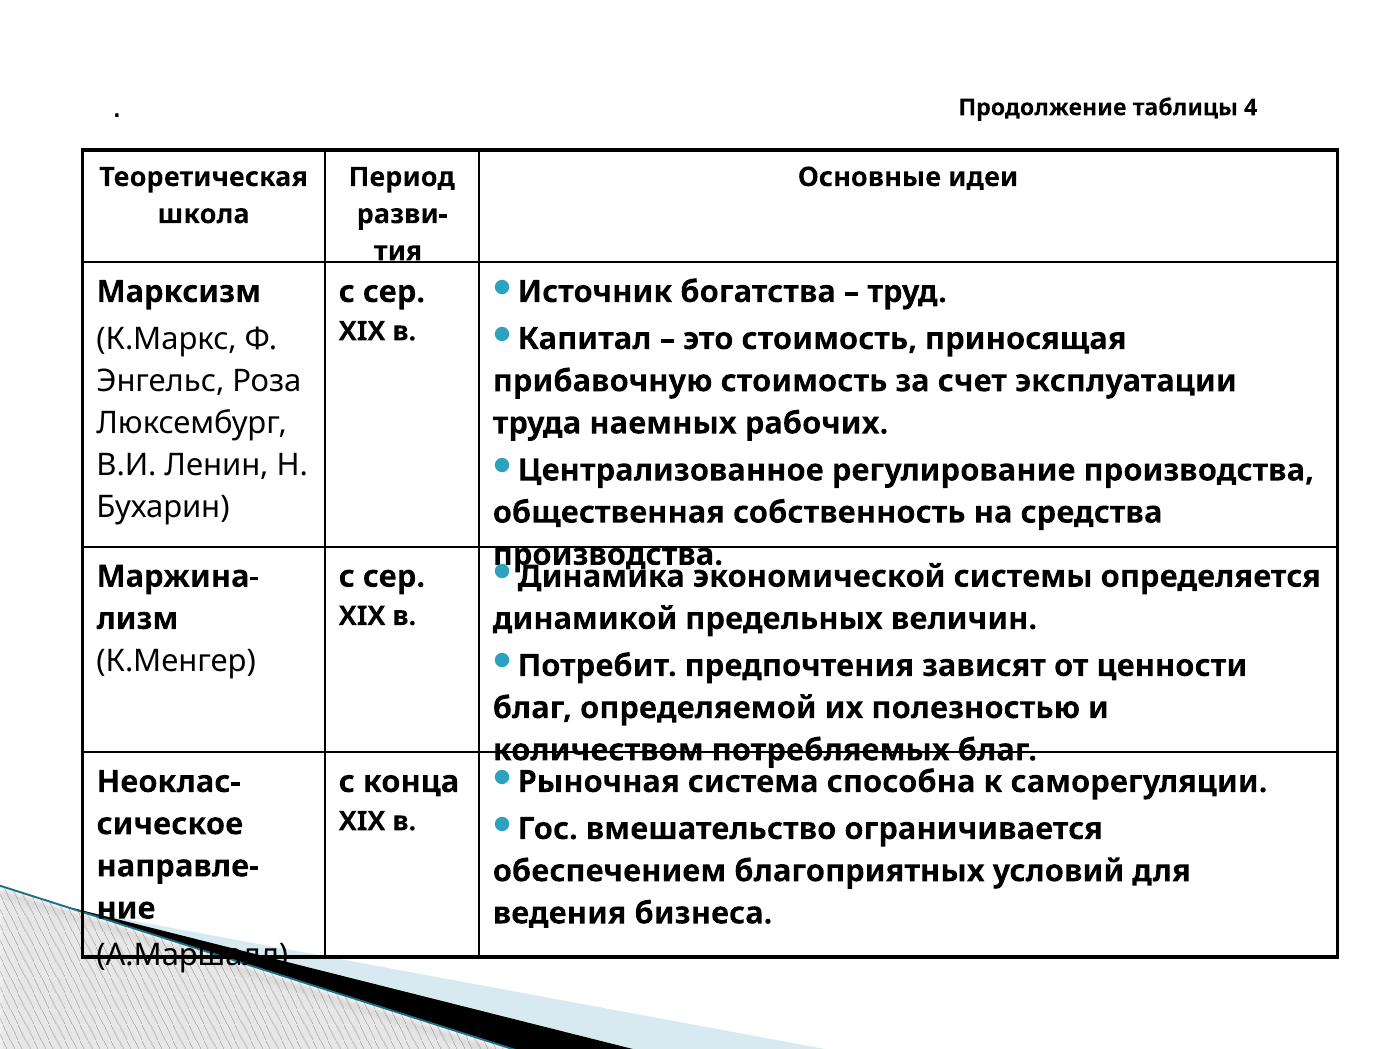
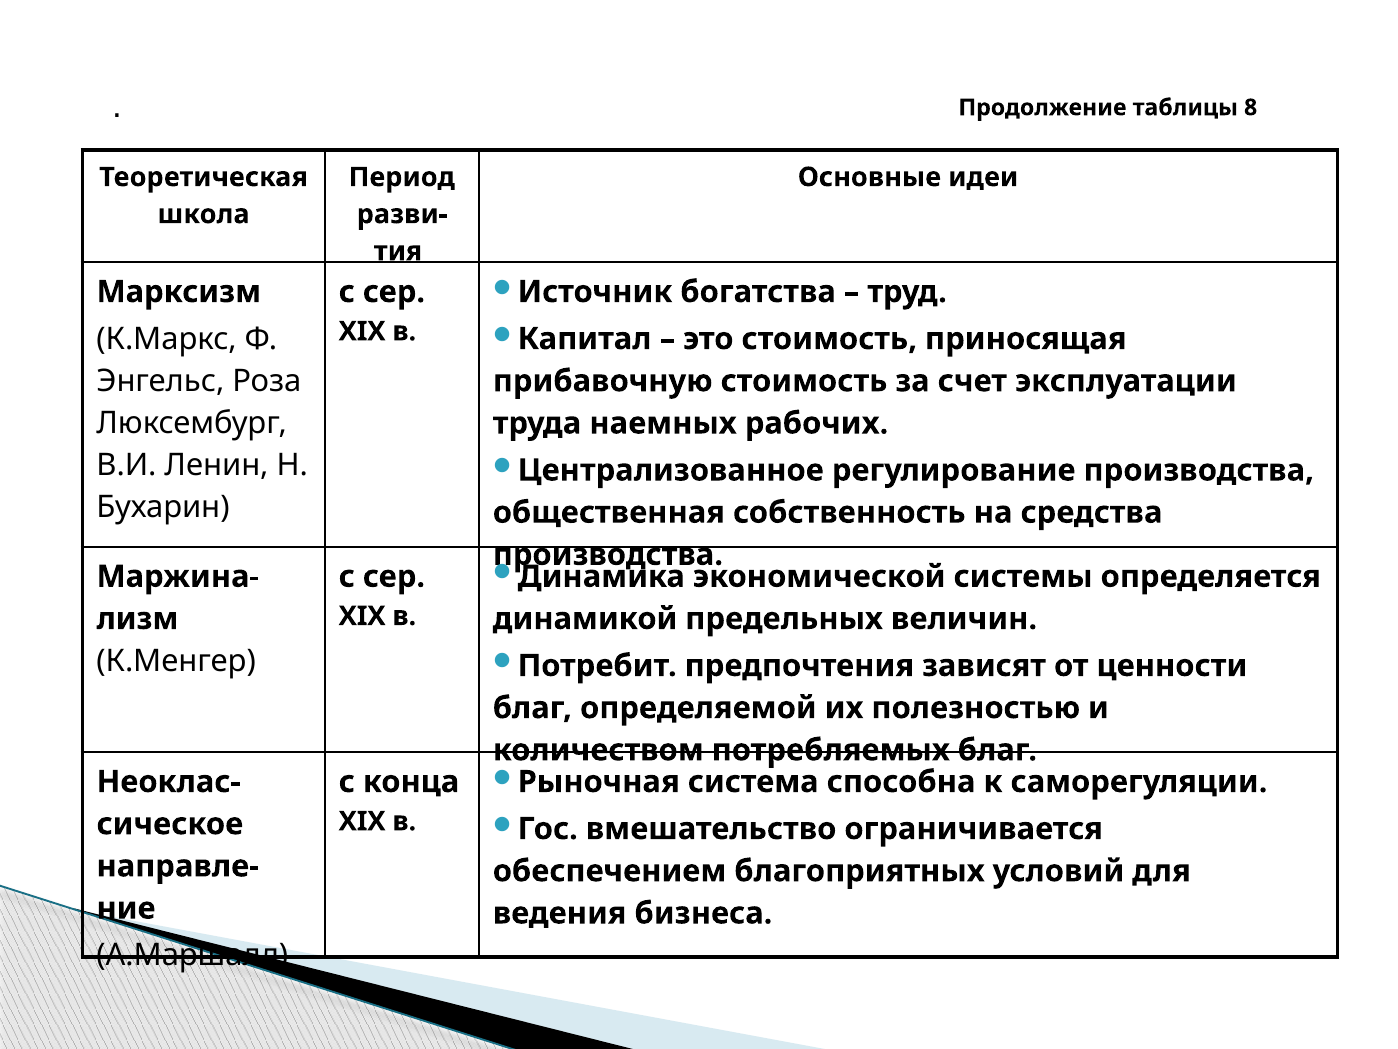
4: 4 -> 8
